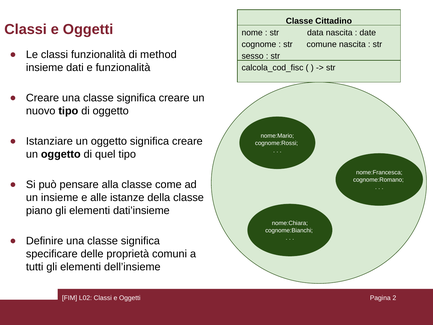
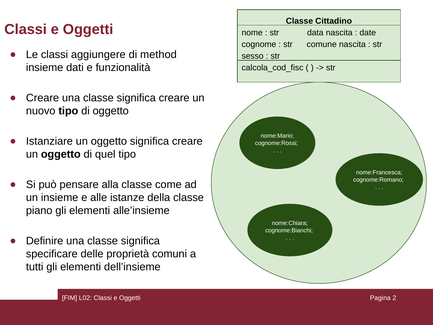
classi funzionalità: funzionalità -> aggiungere
dati’insieme: dati’insieme -> alle’insieme
